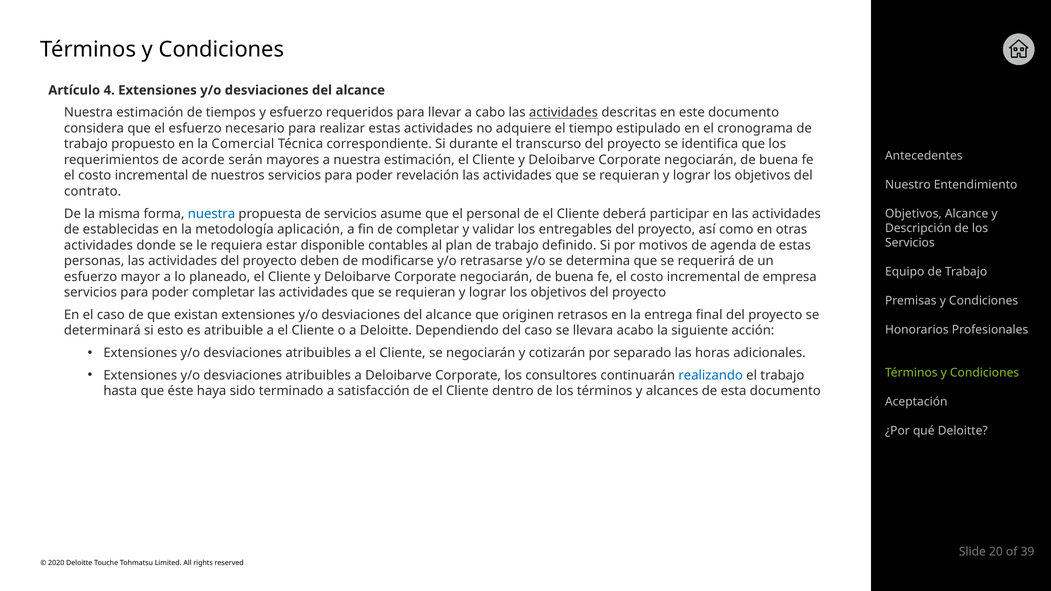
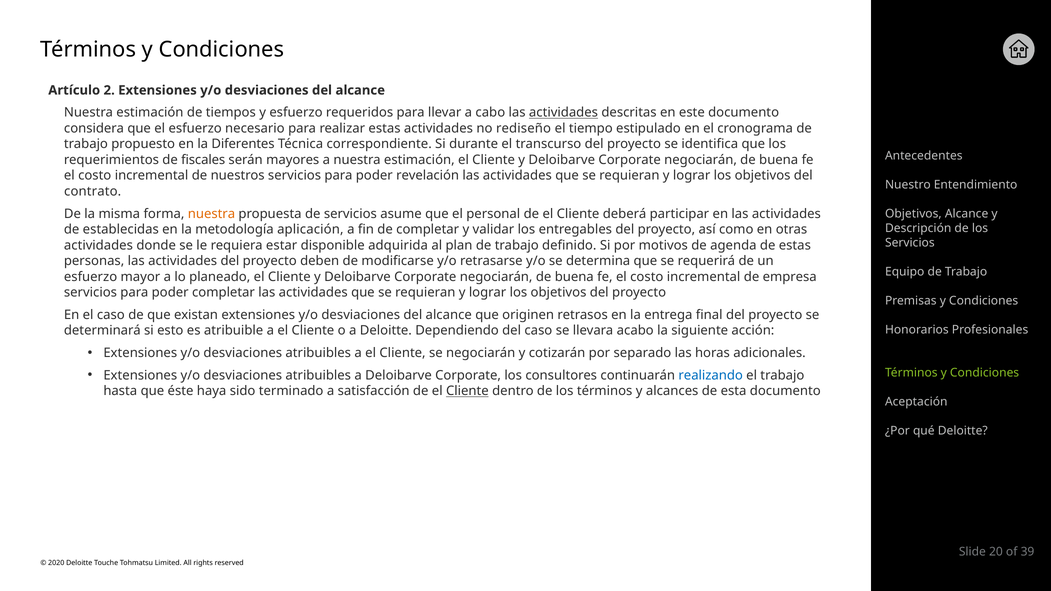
4: 4 -> 2
adquiere: adquiere -> rediseño
Comercial: Comercial -> Diferentes
acorde: acorde -> fiscales
nuestra at (211, 214) colour: blue -> orange
contables: contables -> adquirida
Cliente at (467, 391) underline: none -> present
